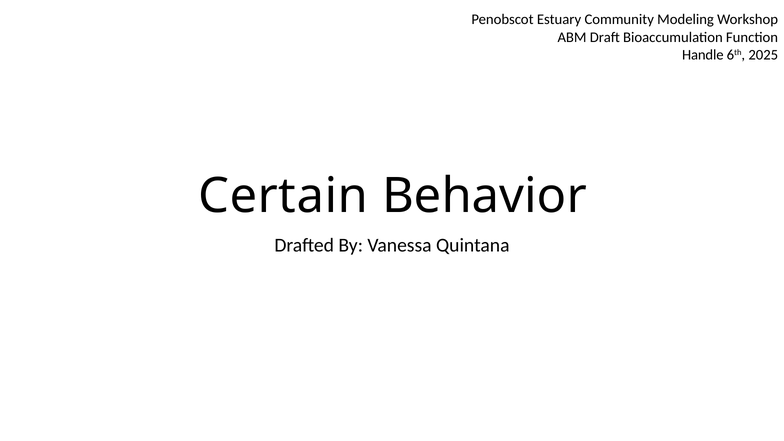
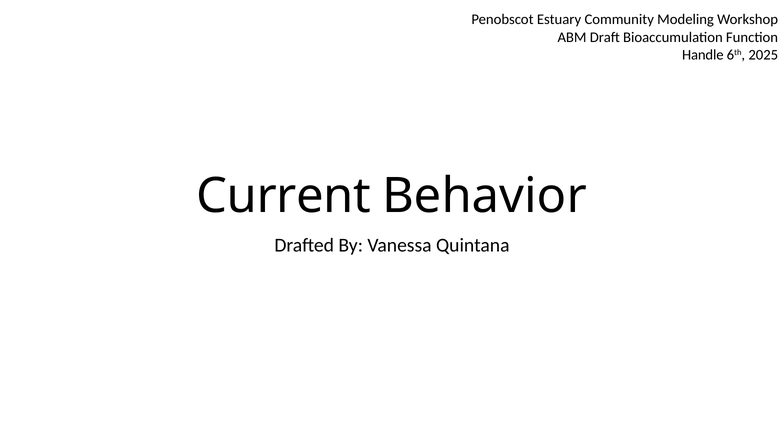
Certain: Certain -> Current
